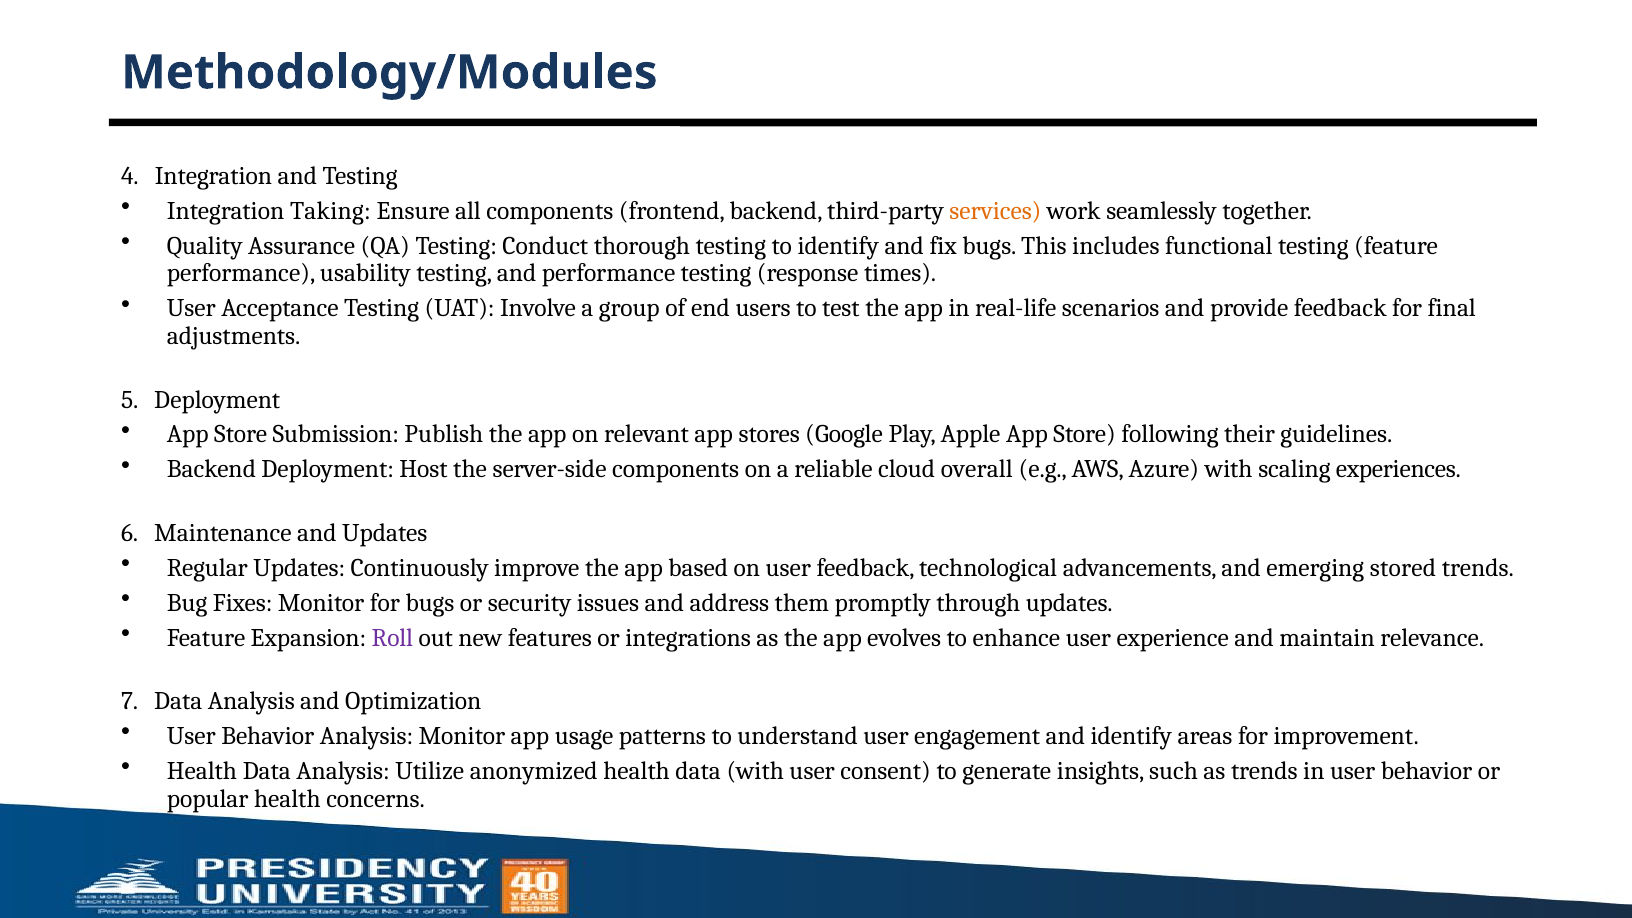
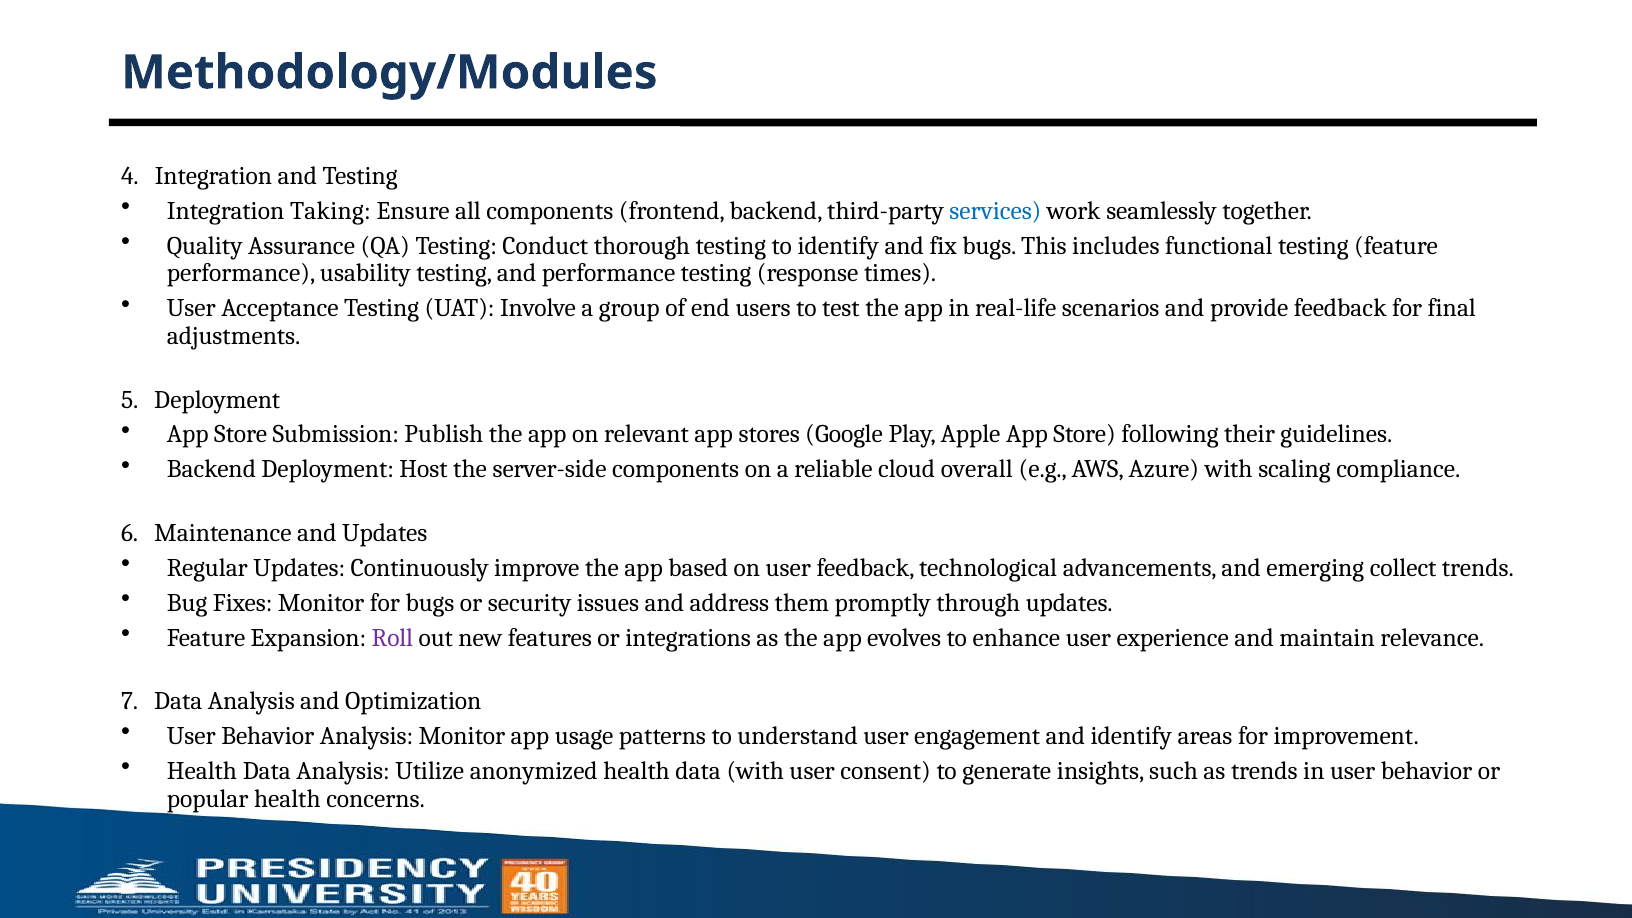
services colour: orange -> blue
experiences: experiences -> compliance
stored: stored -> collect
